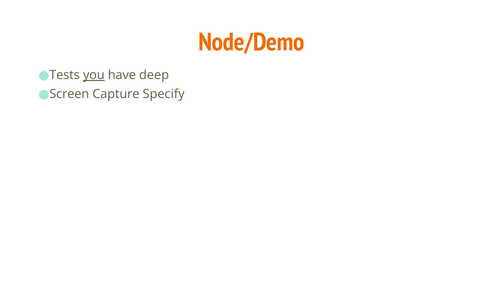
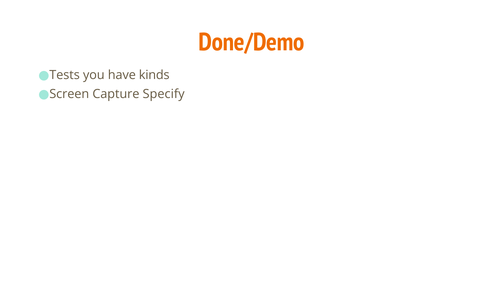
Node/Demo: Node/Demo -> Done/Demo
you underline: present -> none
deep: deep -> kinds
